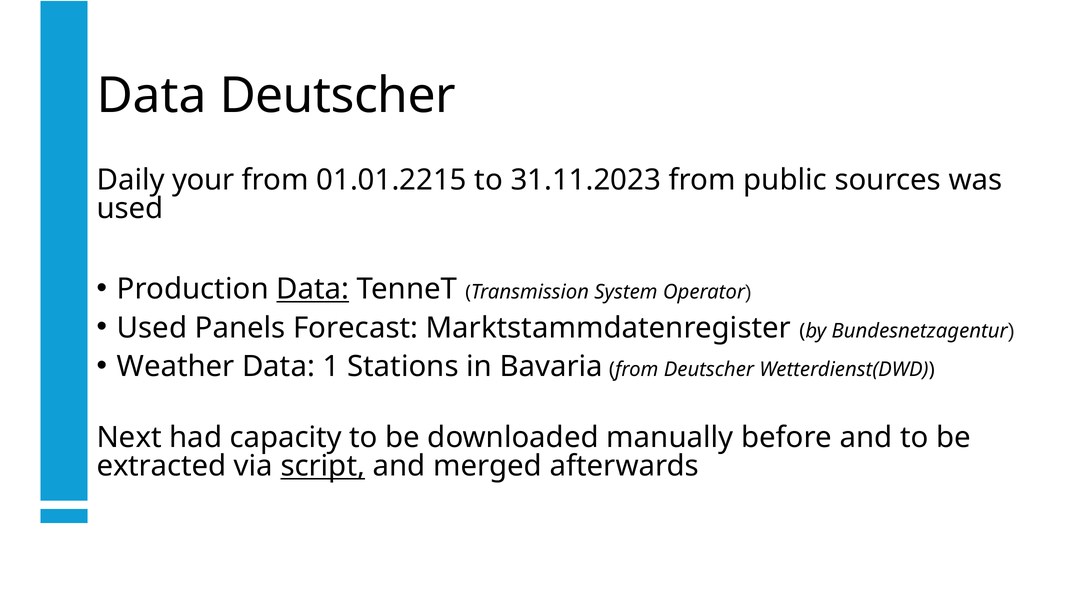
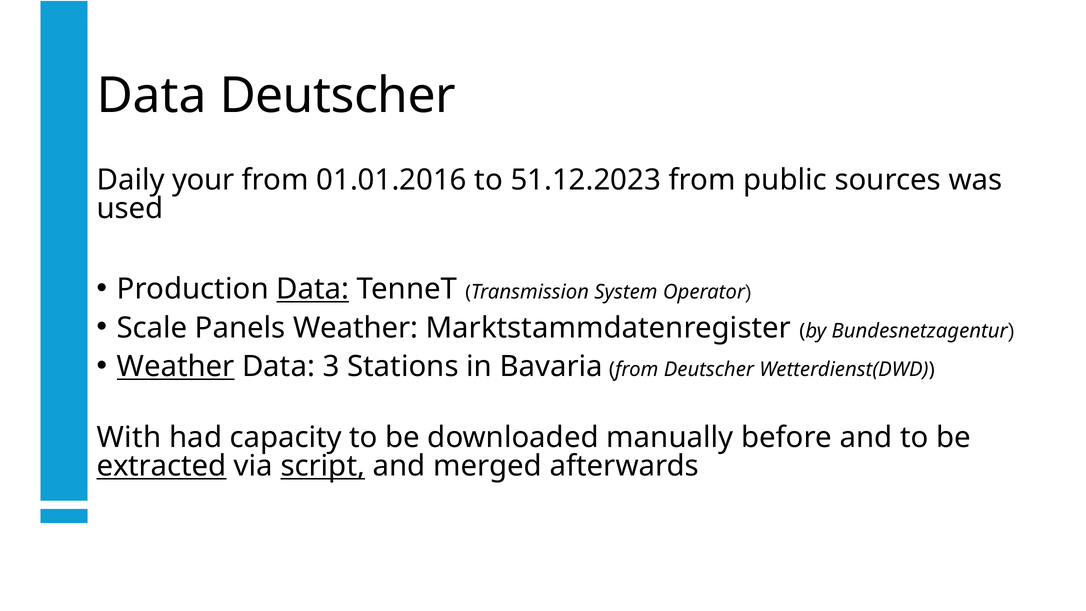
01.01.2215: 01.01.2215 -> 01.01.2016
31.11.2023: 31.11.2023 -> 51.12.2023
Used at (152, 328): Used -> Scale
Panels Forecast: Forecast -> Weather
Weather at (176, 367) underline: none -> present
1: 1 -> 3
Next: Next -> With
extracted underline: none -> present
